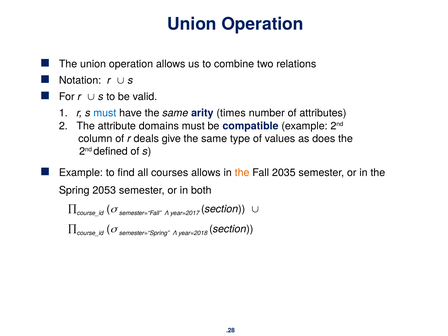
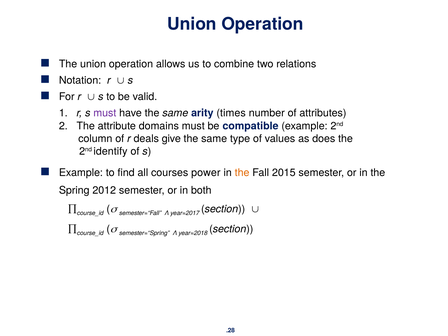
must at (105, 113) colour: blue -> purple
defined: defined -> identify
courses allows: allows -> power
2035: 2035 -> 2015
2053: 2053 -> 2012
